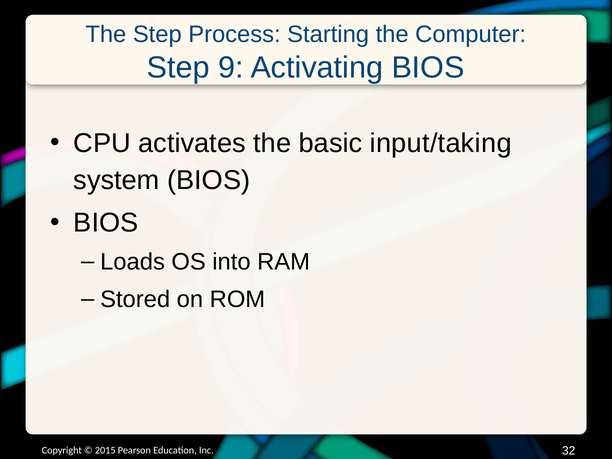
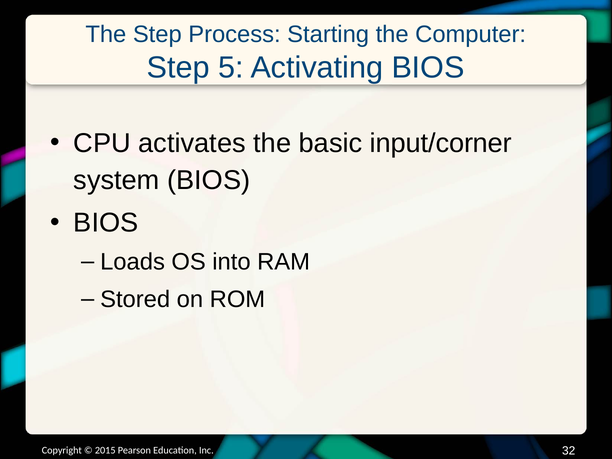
9: 9 -> 5
input/taking: input/taking -> input/corner
